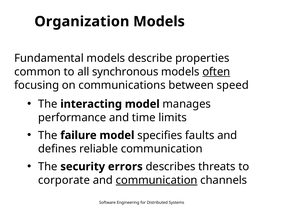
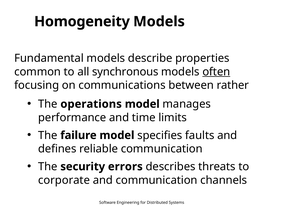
Organization: Organization -> Homogeneity
speed: speed -> rather
interacting: interacting -> operations
communication at (157, 180) underline: present -> none
